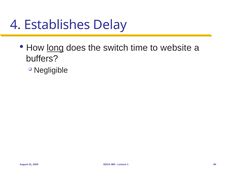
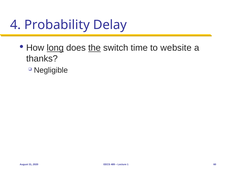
Establishes: Establishes -> Probability
the underline: none -> present
buffers: buffers -> thanks
